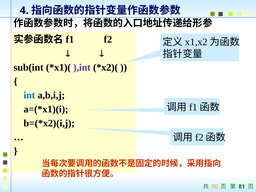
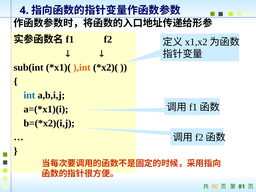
),int colour: purple -> orange
